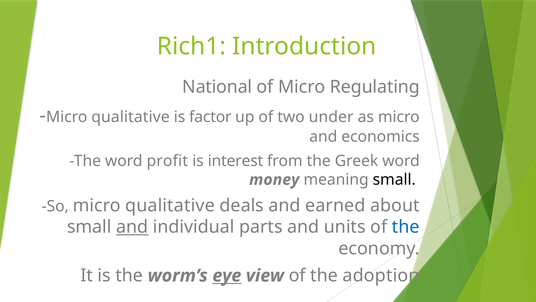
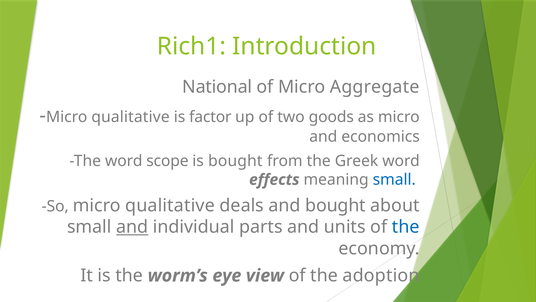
Regulating: Regulating -> Aggregate
under: under -> goods
profit: profit -> scope
is interest: interest -> bought
money: money -> effects
small at (394, 179) colour: black -> blue
and earned: earned -> bought
eye underline: present -> none
